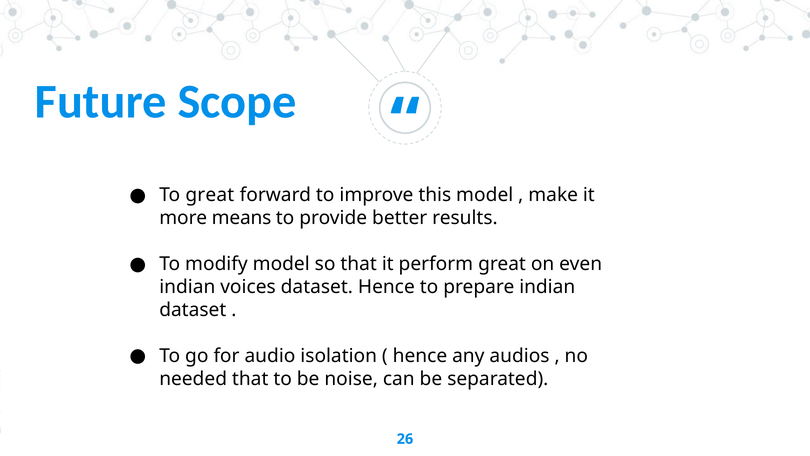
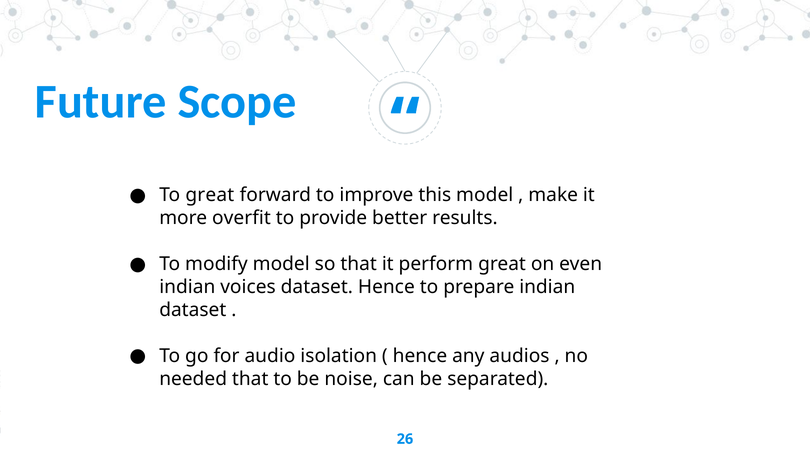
means: means -> overfit
